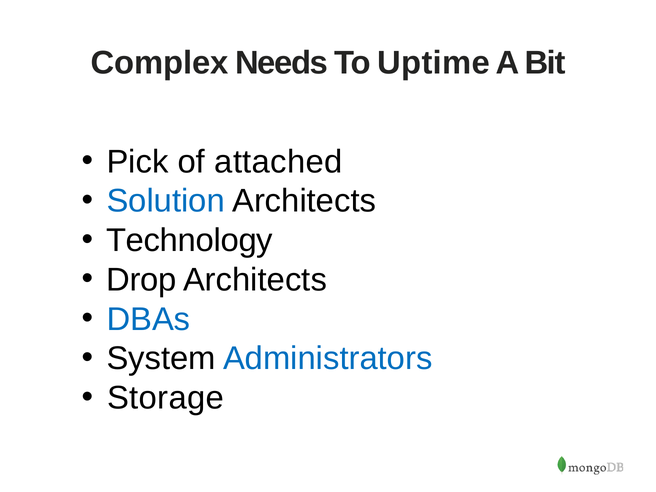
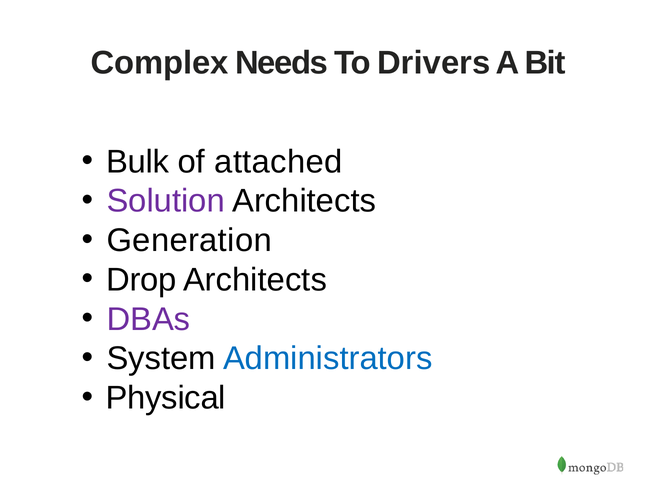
Uptime: Uptime -> Drivers
Pick: Pick -> Bulk
Solution colour: blue -> purple
Technology: Technology -> Generation
DBAs colour: blue -> purple
Storage: Storage -> Physical
